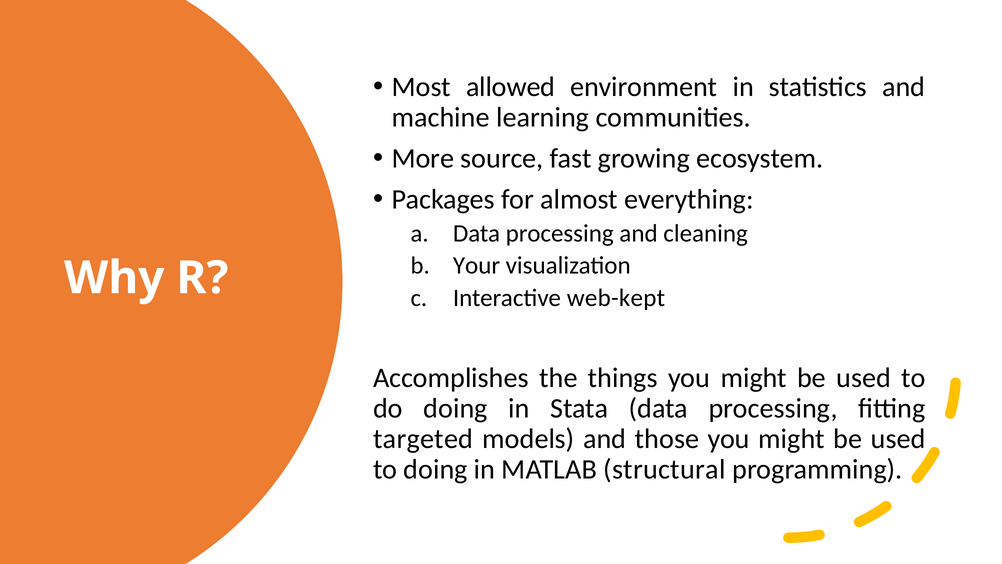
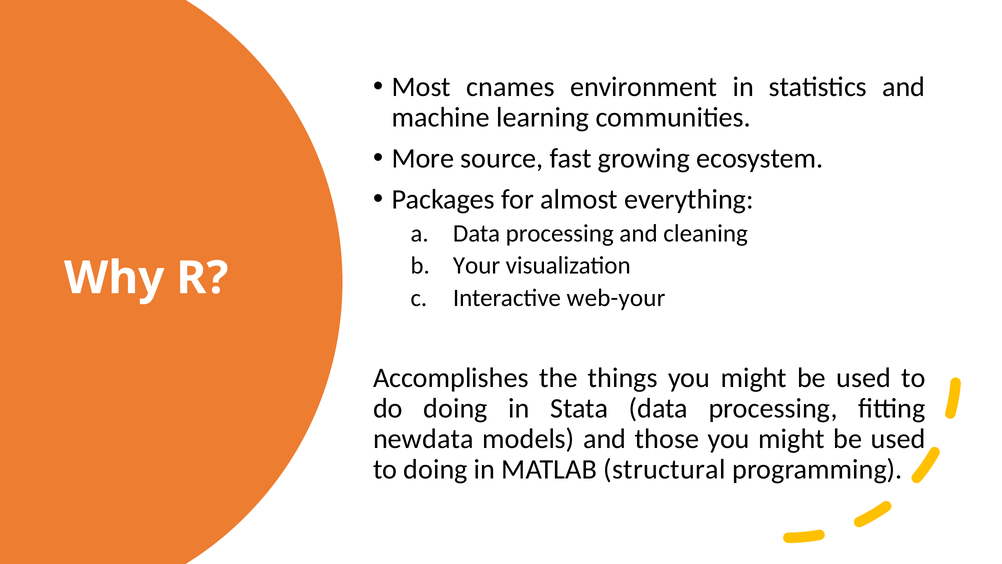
allowed: allowed -> cnames
web-kept: web-kept -> web-your
targeted: targeted -> newdata
